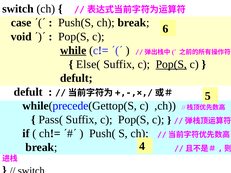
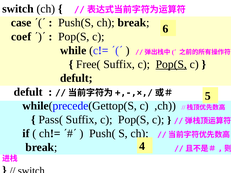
void: void -> coef
while underline: present -> none
Else(: Else( -> Free(
